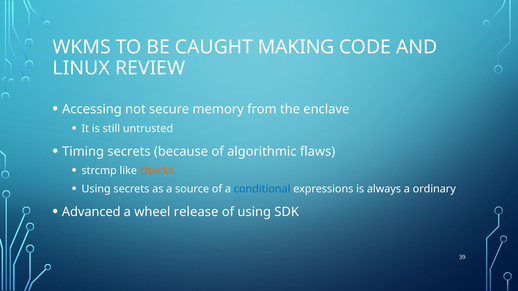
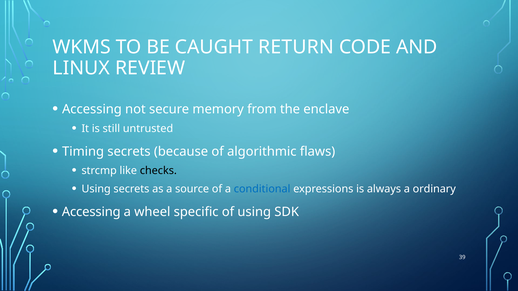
MAKING: MAKING -> RETURN
checks colour: orange -> black
Advanced at (91, 212): Advanced -> Accessing
release: release -> specific
